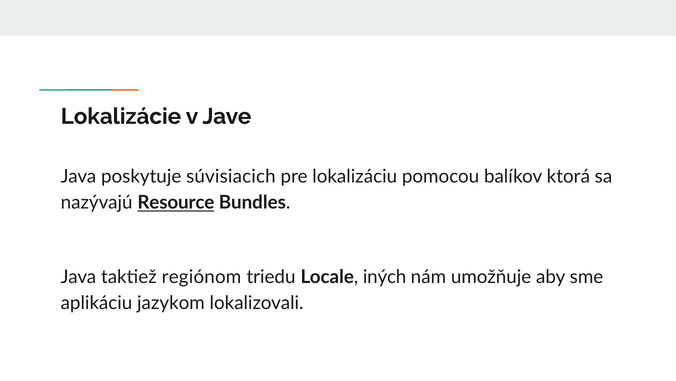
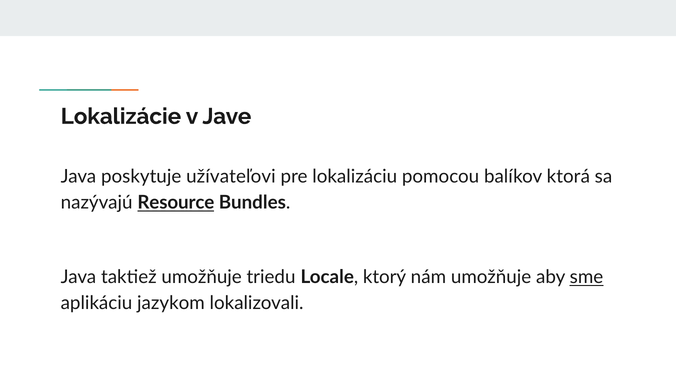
súvisiacich: súvisiacich -> užívateľovi
taktiež regiónom: regiónom -> umožňuje
iných: iných -> ktorý
sme underline: none -> present
